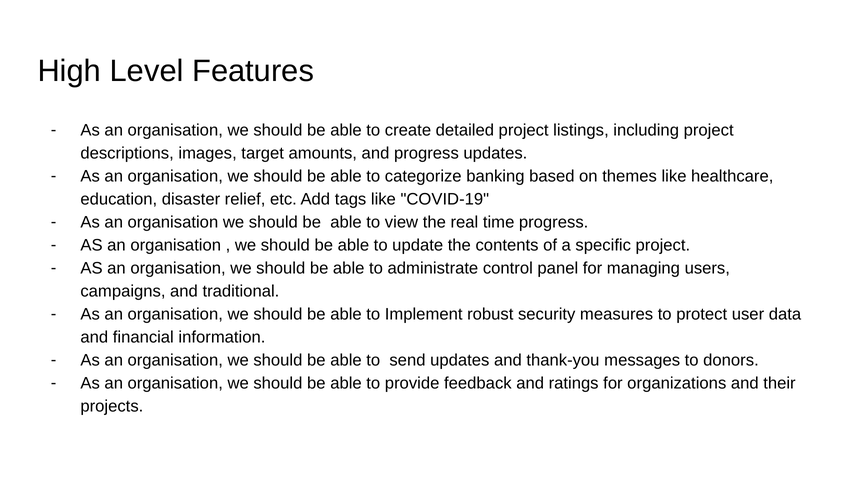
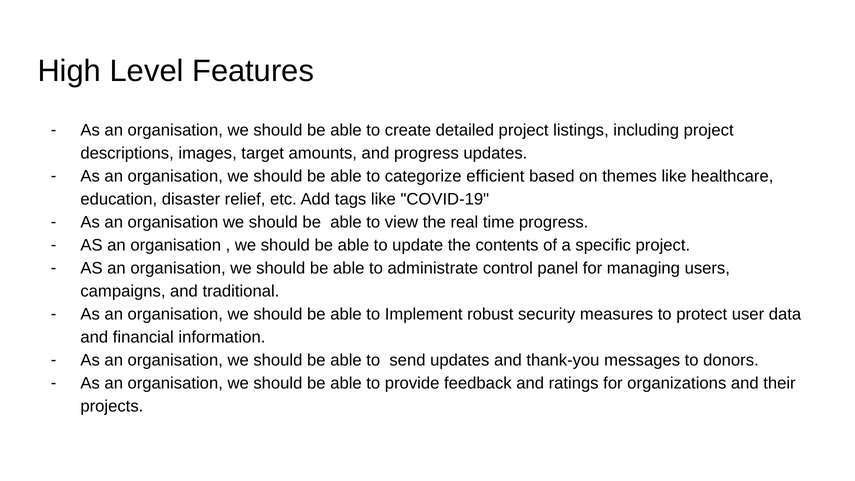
banking: banking -> efficient
